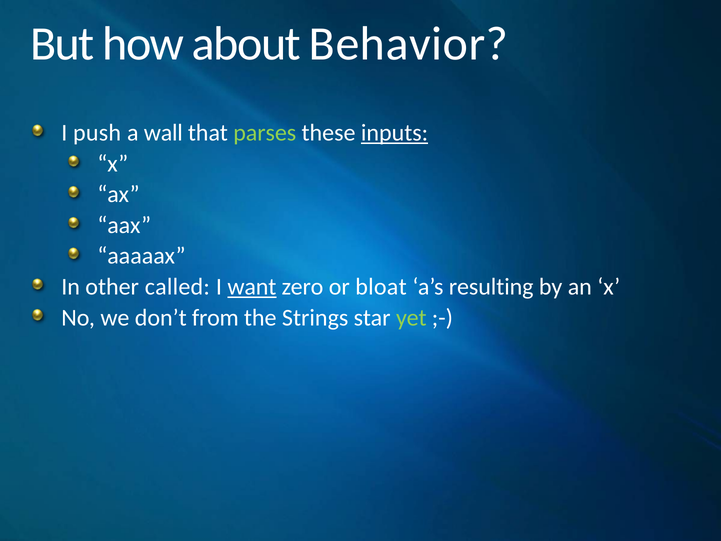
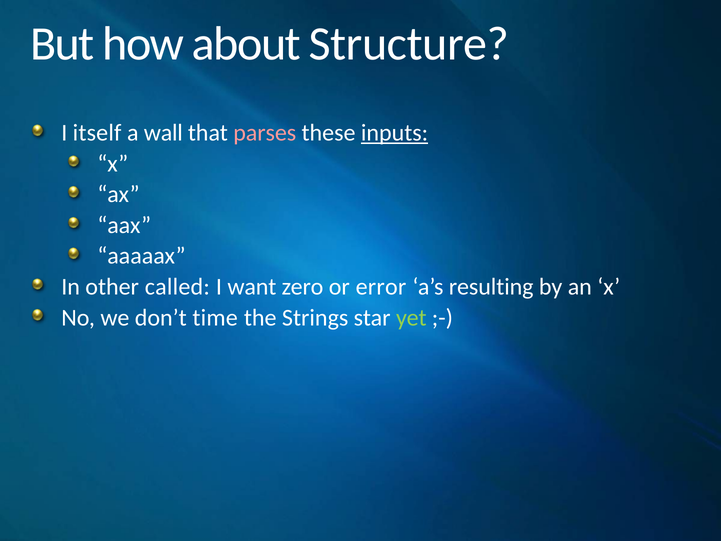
Behavior: Behavior -> Structure
push: push -> itself
parses colour: light green -> pink
want underline: present -> none
bloat: bloat -> error
from: from -> time
